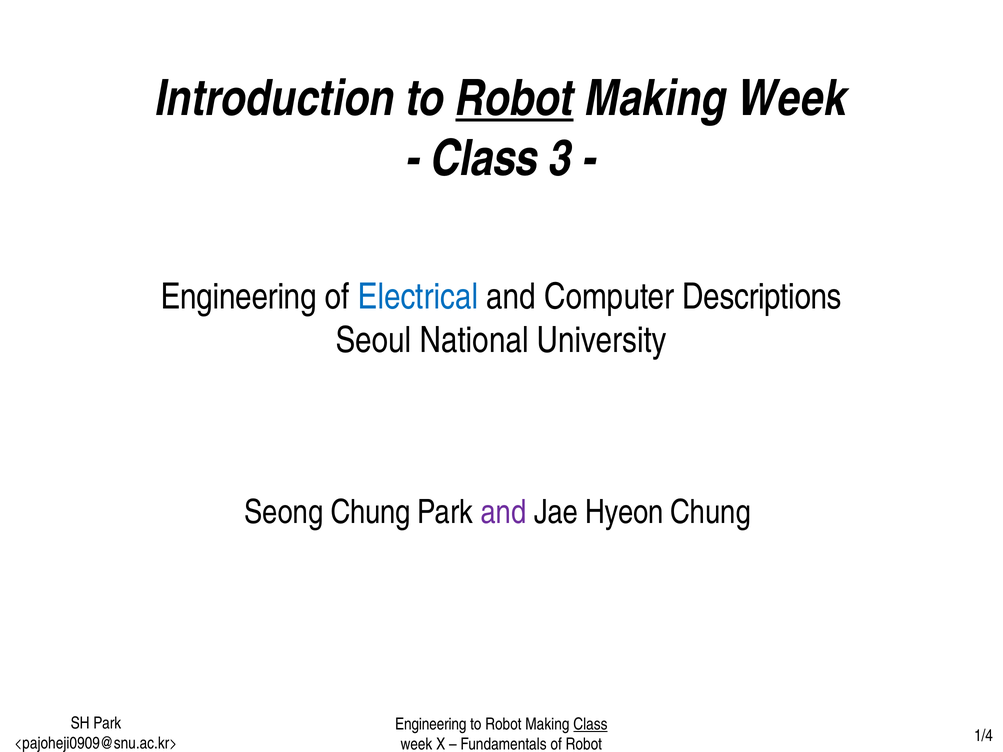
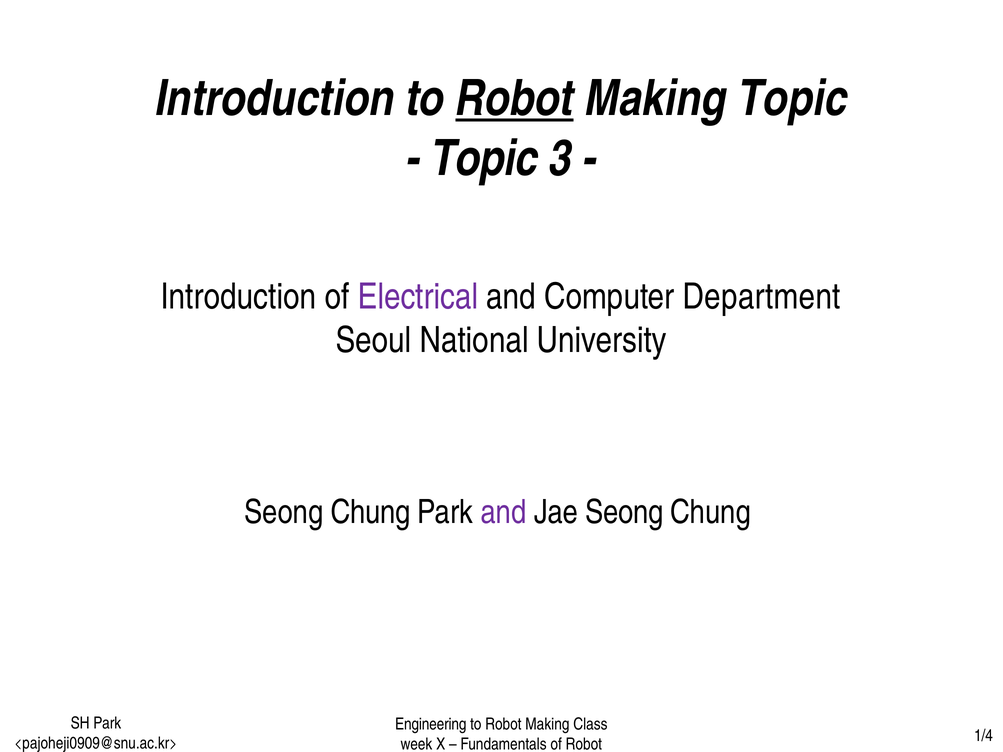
Making Week: Week -> Topic
Class at (484, 159): Class -> Topic
Engineering at (239, 297): Engineering -> Introduction
Electrical colour: blue -> purple
Descriptions: Descriptions -> Department
Jae Hyeon: Hyeon -> Seong
Class at (590, 724) underline: present -> none
